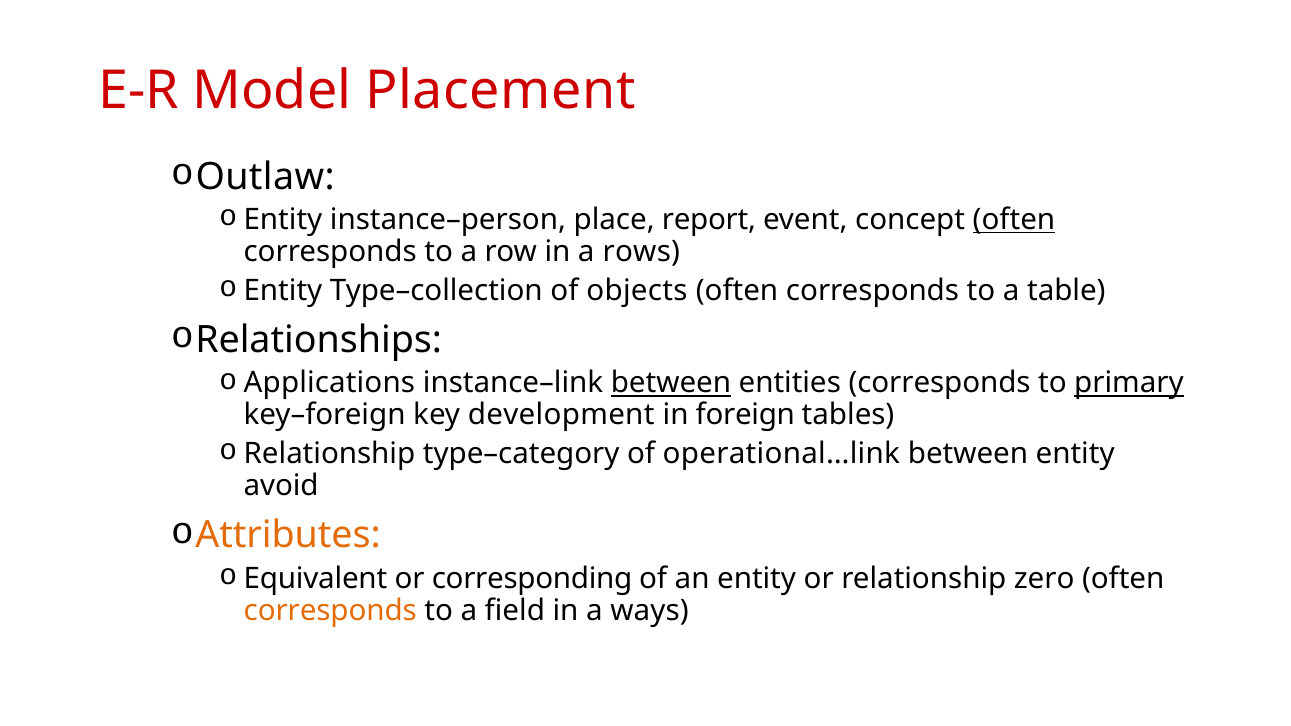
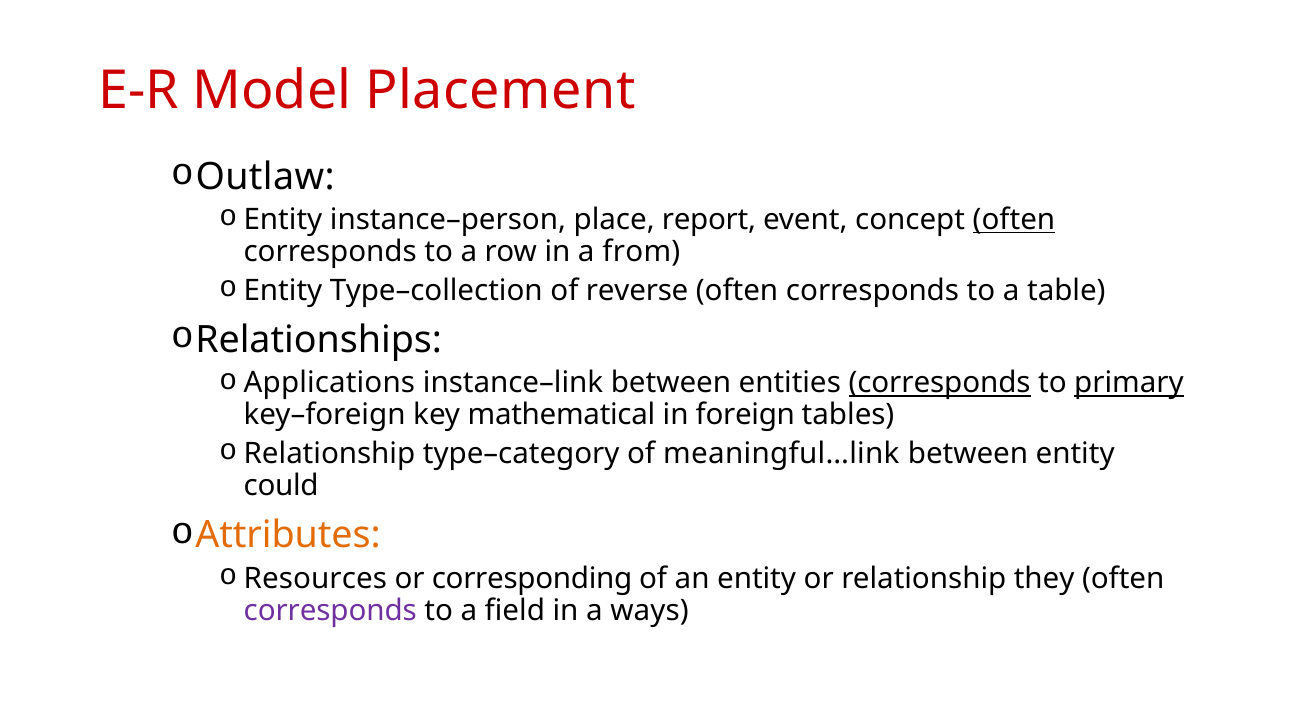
rows: rows -> from
objects: objects -> reverse
between at (671, 383) underline: present -> none
corresponds at (940, 383) underline: none -> present
development: development -> mathematical
operational…link: operational…link -> meaningful…link
avoid: avoid -> could
Equivalent: Equivalent -> Resources
zero: zero -> they
corresponds at (330, 610) colour: orange -> purple
